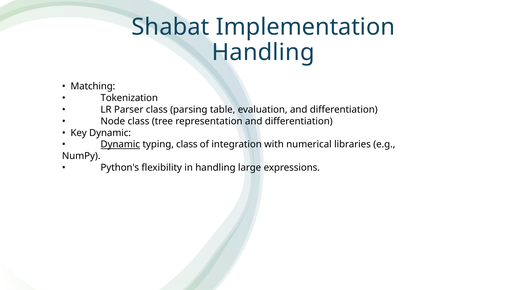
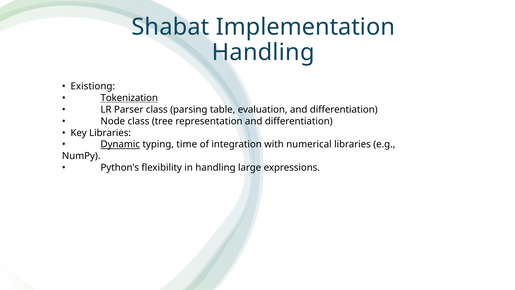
Matching: Matching -> Existiong
Tokenization underline: none -> present
Key Dynamic: Dynamic -> Libraries
typing class: class -> time
